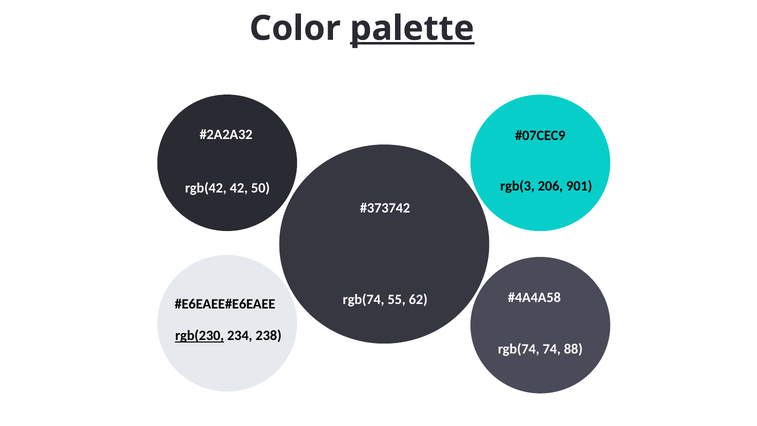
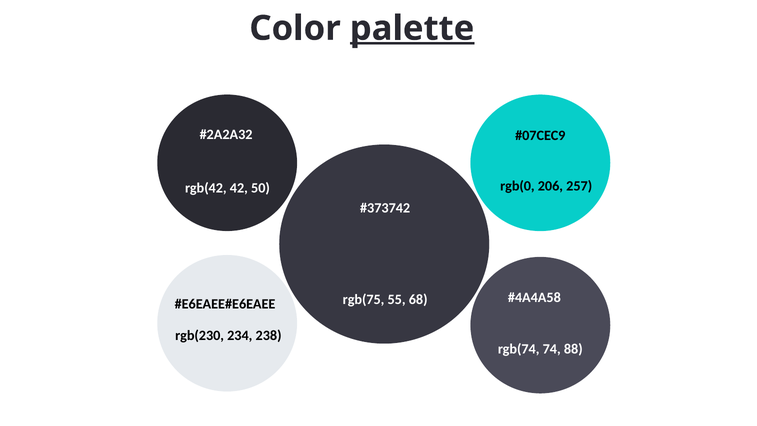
rgb(3: rgb(3 -> rgb(0
901: 901 -> 257
rgb(74 at (364, 299): rgb(74 -> rgb(75
62: 62 -> 68
rgb(230 underline: present -> none
